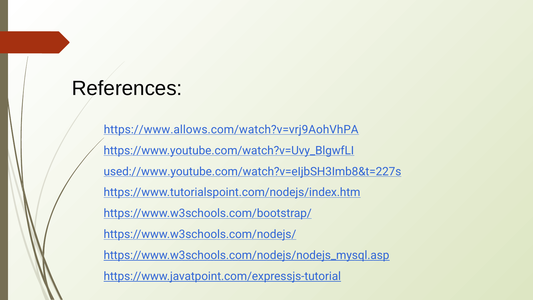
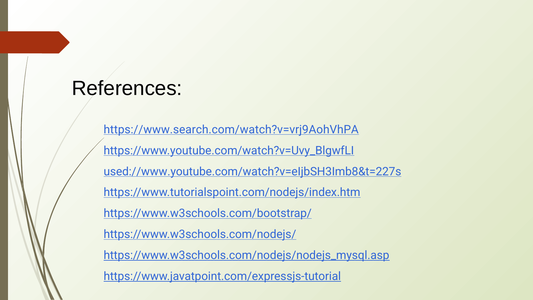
https://www.allows.com/watch?v=vrj9AohVhPA: https://www.allows.com/watch?v=vrj9AohVhPA -> https://www.search.com/watch?v=vrj9AohVhPA
